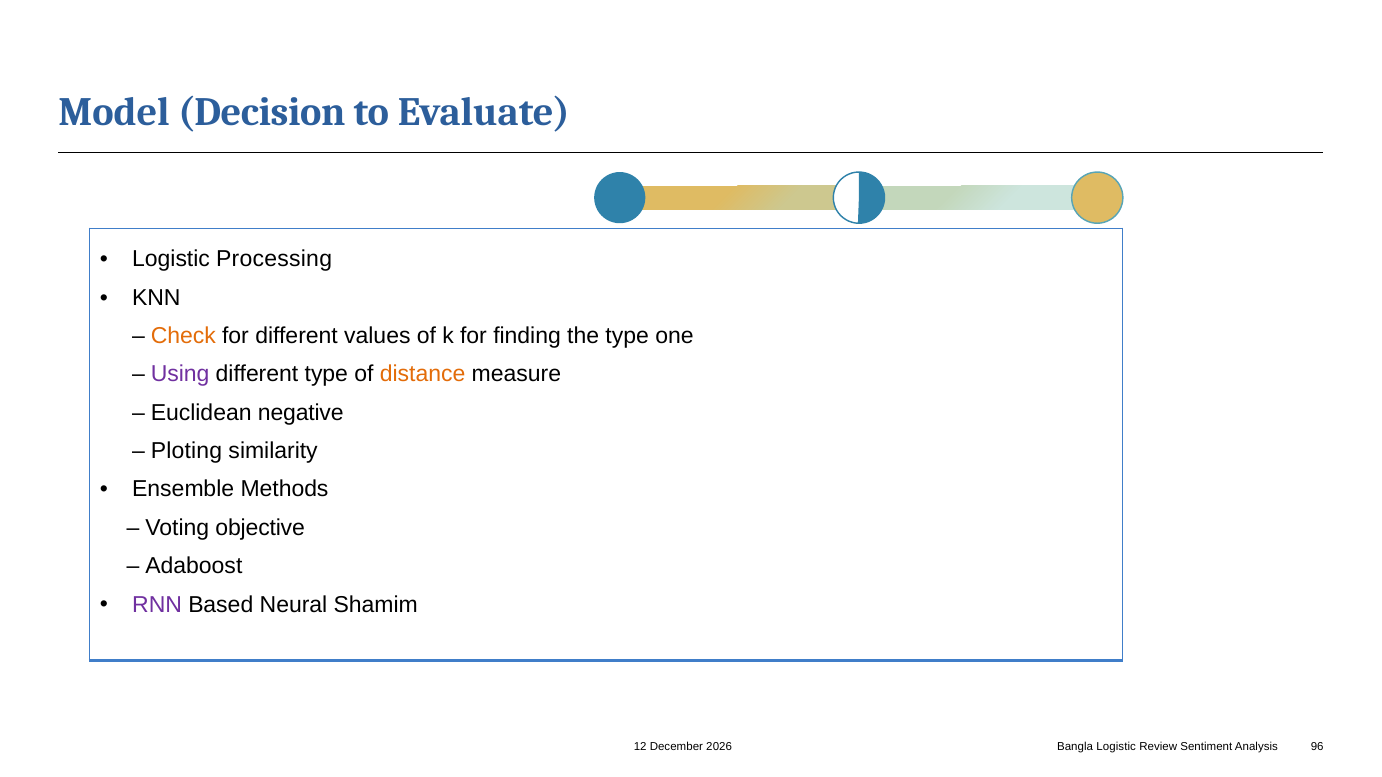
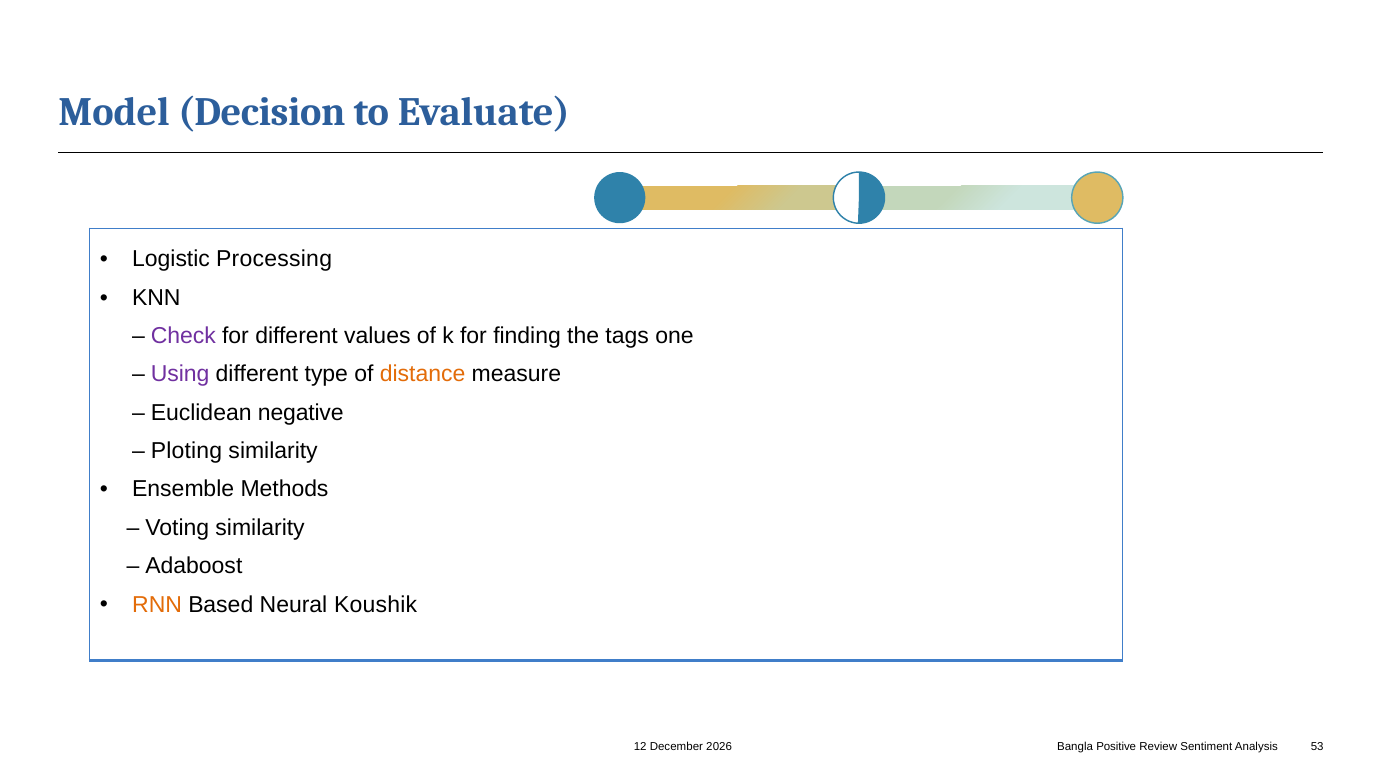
Check colour: orange -> purple
the type: type -> tags
Voting objective: objective -> similarity
RNN colour: purple -> orange
Shamim: Shamim -> Koushik
Bangla Logistic: Logistic -> Positive
96: 96 -> 53
